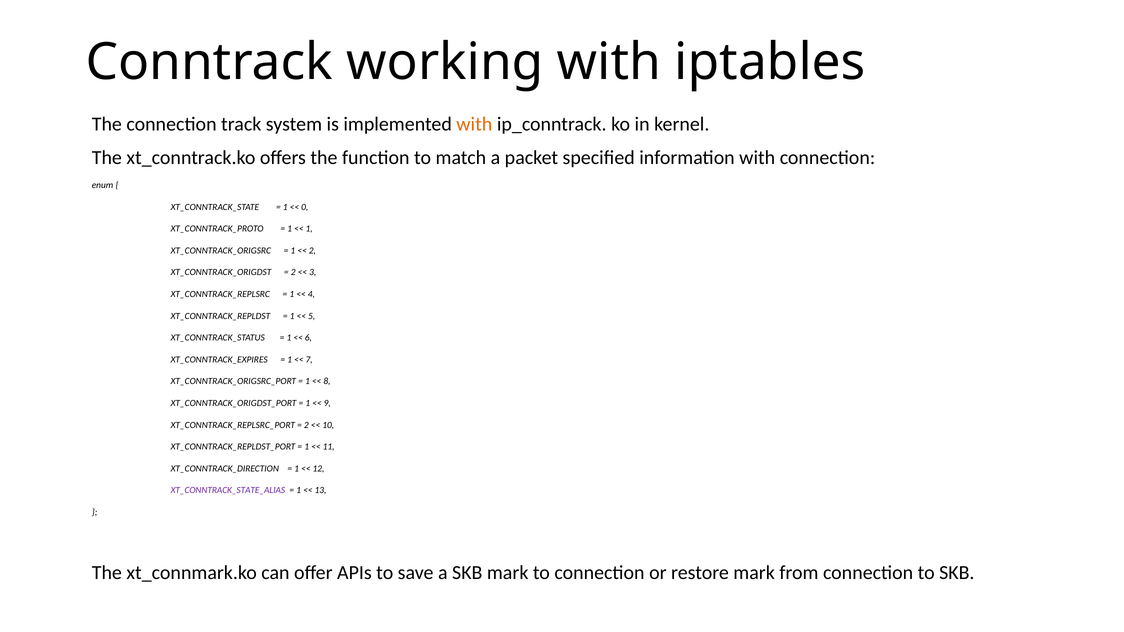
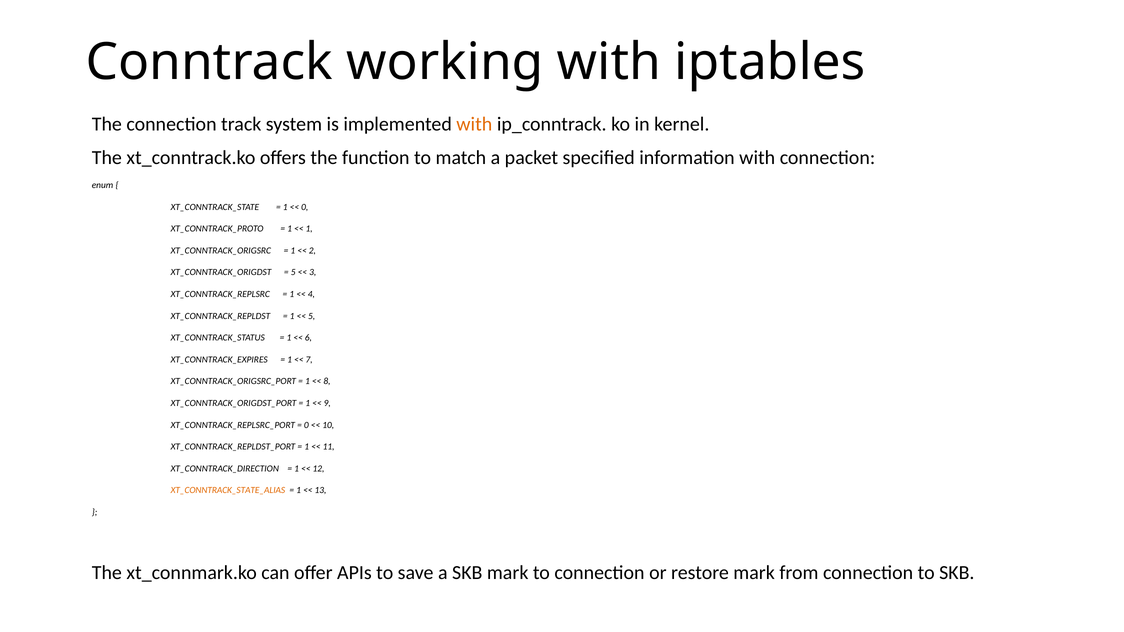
2 at (293, 272): 2 -> 5
2 at (306, 425): 2 -> 0
XT_CONNTRACK_STATE_ALIAS colour: purple -> orange
